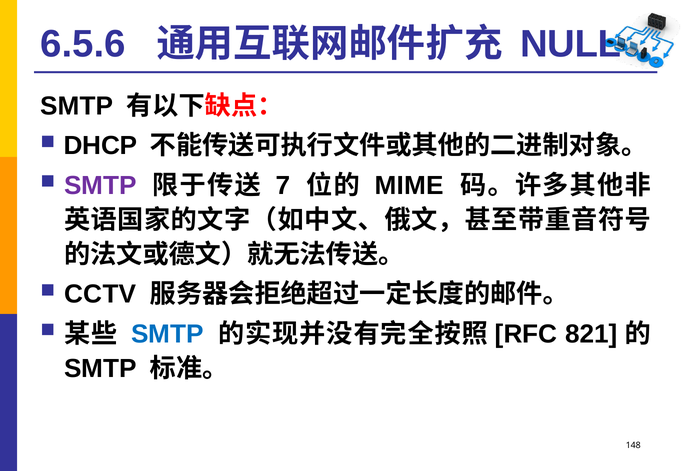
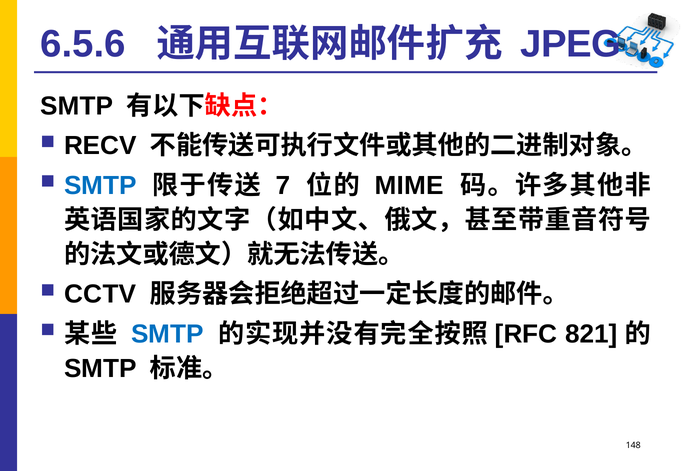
NULL: NULL -> JPEG
DHCP: DHCP -> RECV
SMTP at (100, 186) colour: purple -> blue
